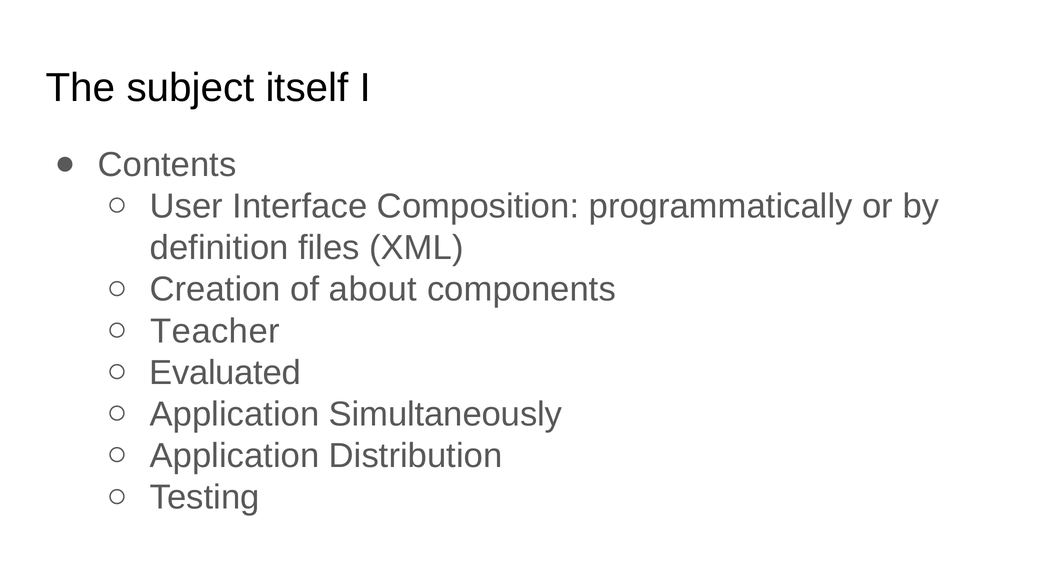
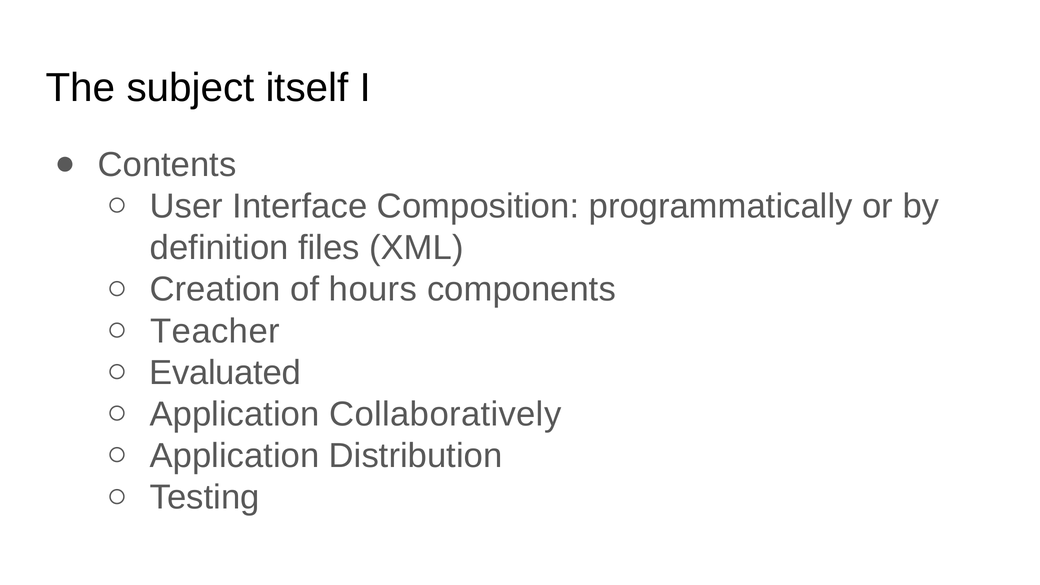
about: about -> hours
Simultaneously: Simultaneously -> Collaboratively
